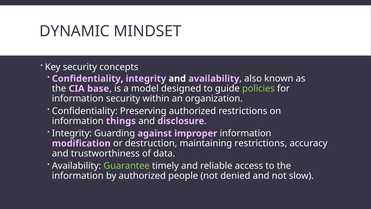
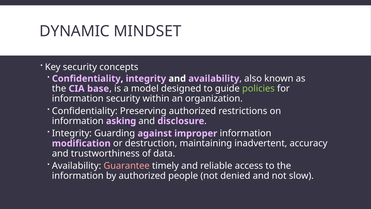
things: things -> asking
maintaining restrictions: restrictions -> inadvertent
Guarantee colour: light green -> pink
